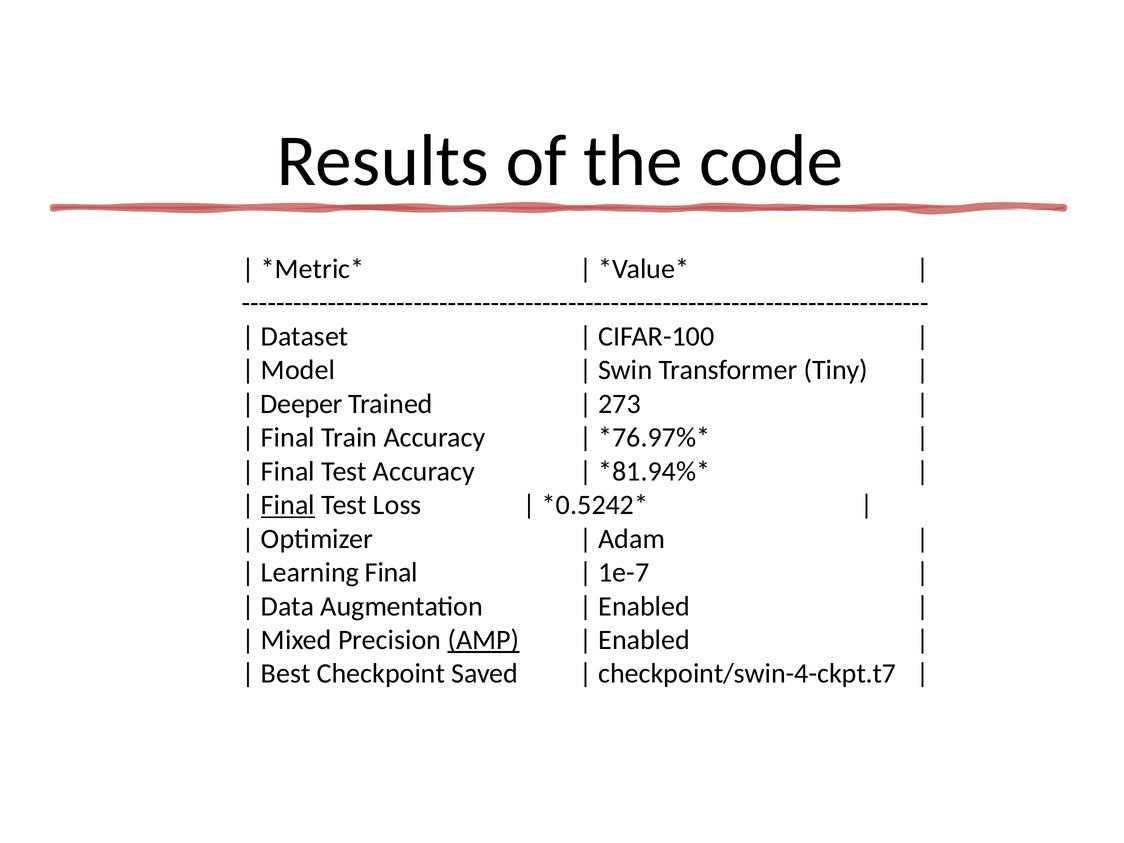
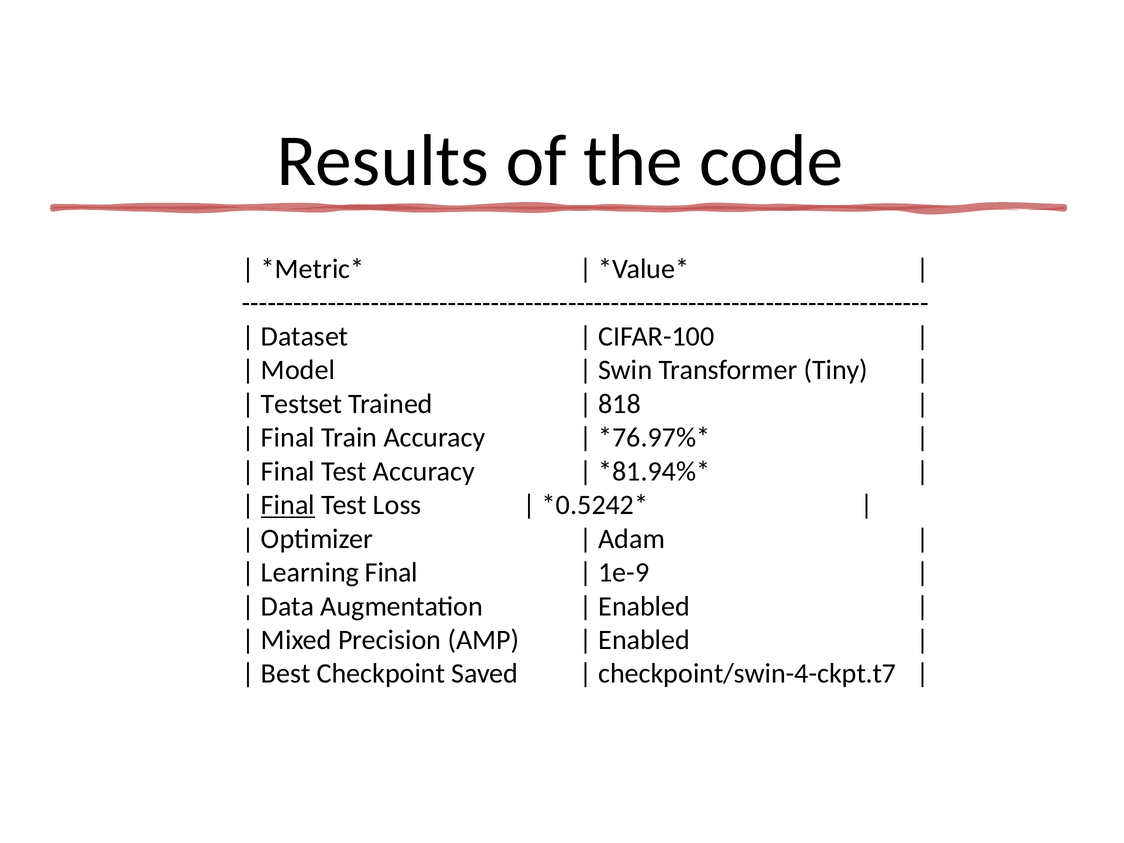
Deeper: Deeper -> Testset
273: 273 -> 818
1e-7: 1e-7 -> 1e-9
AMP underline: present -> none
